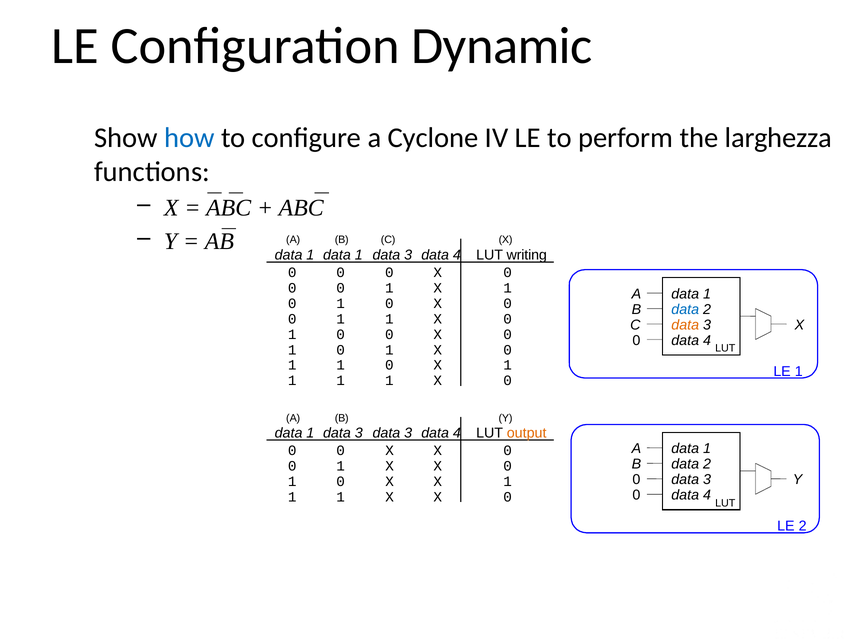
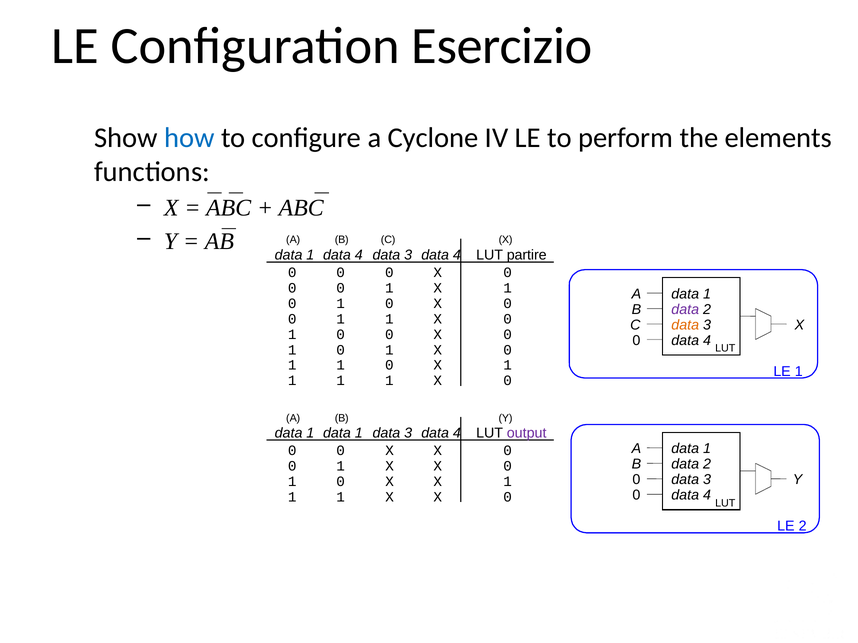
Dynamic: Dynamic -> Esercizio
larghezza: larghezza -> elements
1 at (359, 255): 1 -> 4
writing: writing -> partire
data at (685, 310) colour: blue -> purple
3 at (359, 434): 3 -> 1
output colour: orange -> purple
